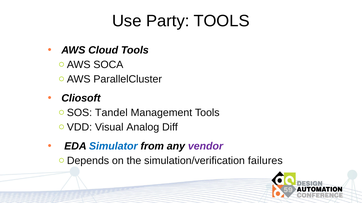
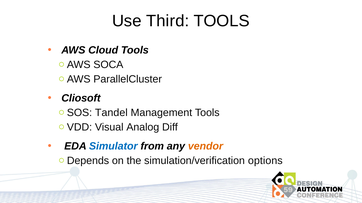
Party: Party -> Third
vendor colour: purple -> orange
failures: failures -> options
